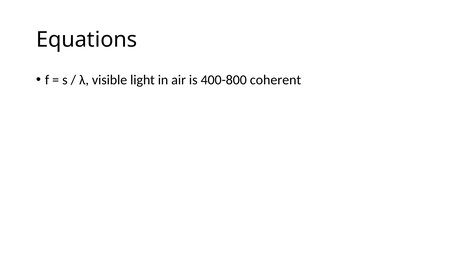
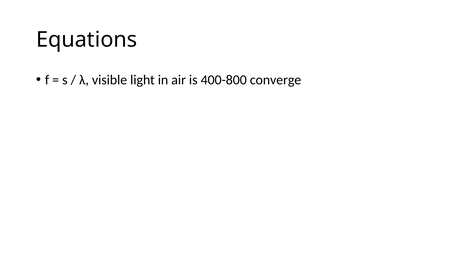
coherent: coherent -> converge
